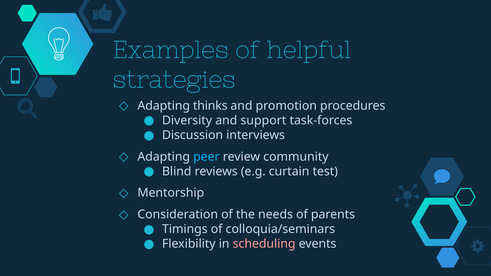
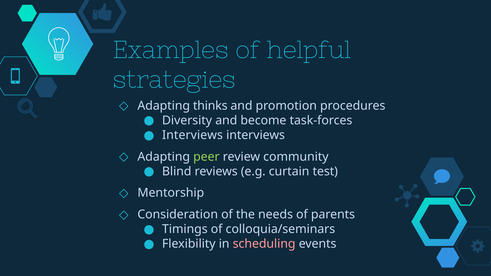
support: support -> become
Discussion at (193, 135): Discussion -> Interviews
peer colour: light blue -> light green
